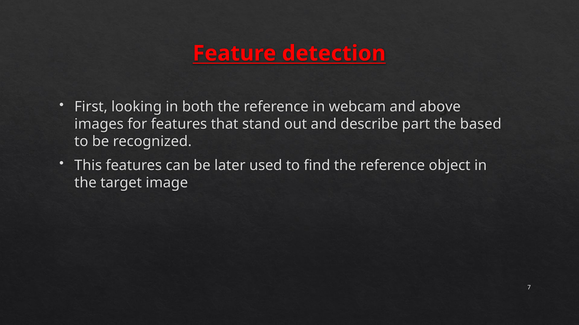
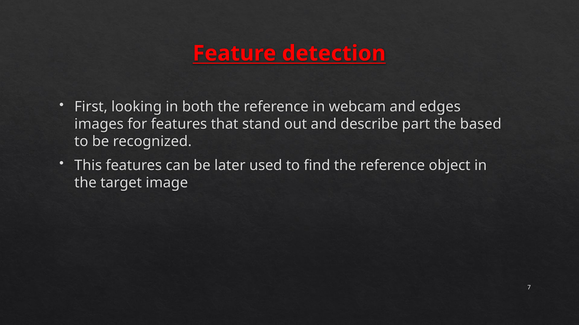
above: above -> edges
